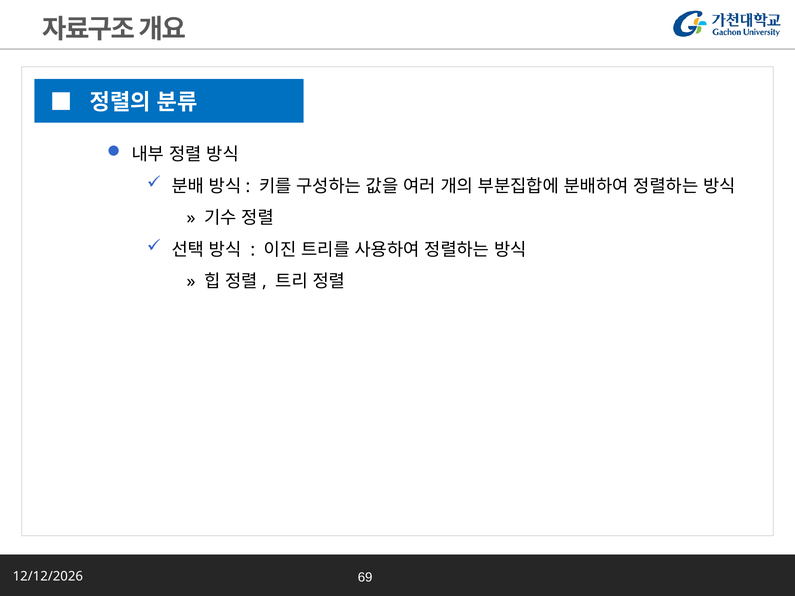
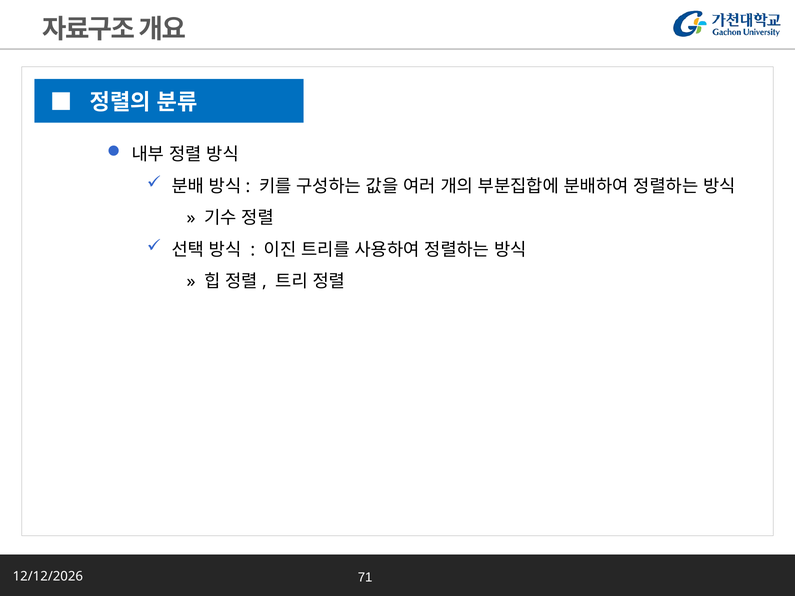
69: 69 -> 71
